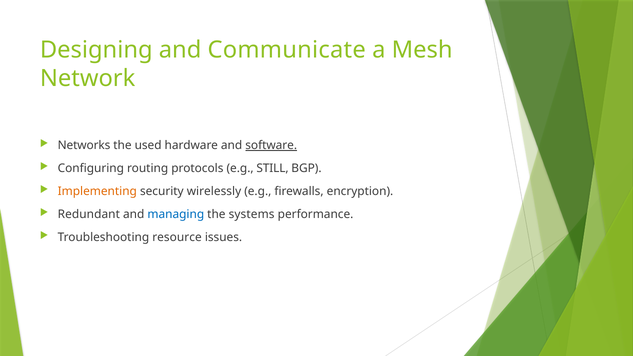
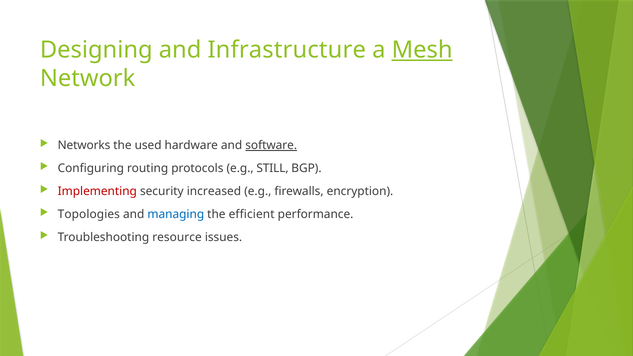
Communicate: Communicate -> Infrastructure
Mesh underline: none -> present
Implementing colour: orange -> red
wirelessly: wirelessly -> increased
Redundant: Redundant -> Topologies
systems: systems -> efficient
